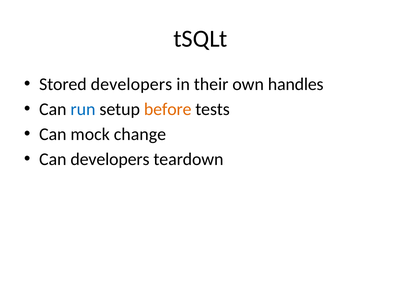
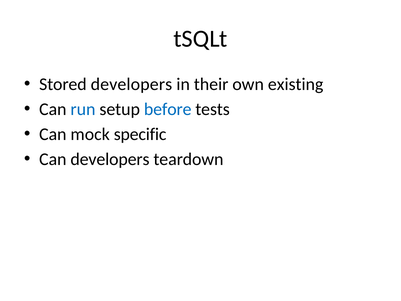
handles: handles -> existing
before colour: orange -> blue
change: change -> specific
